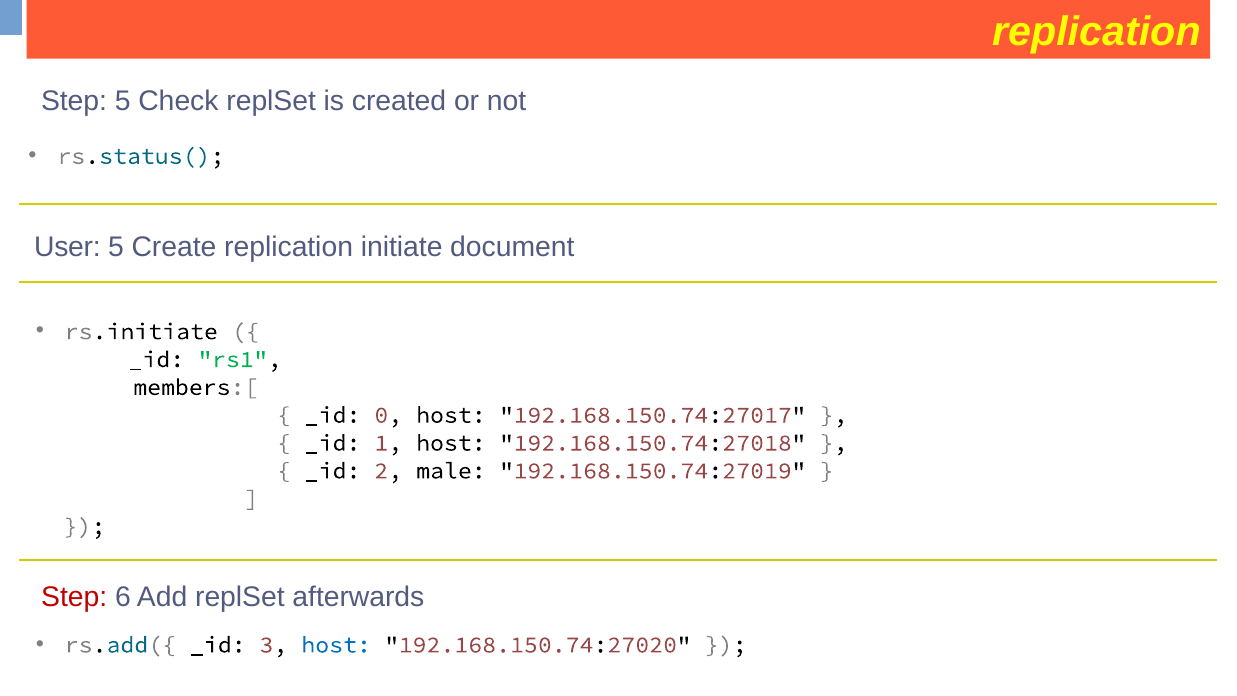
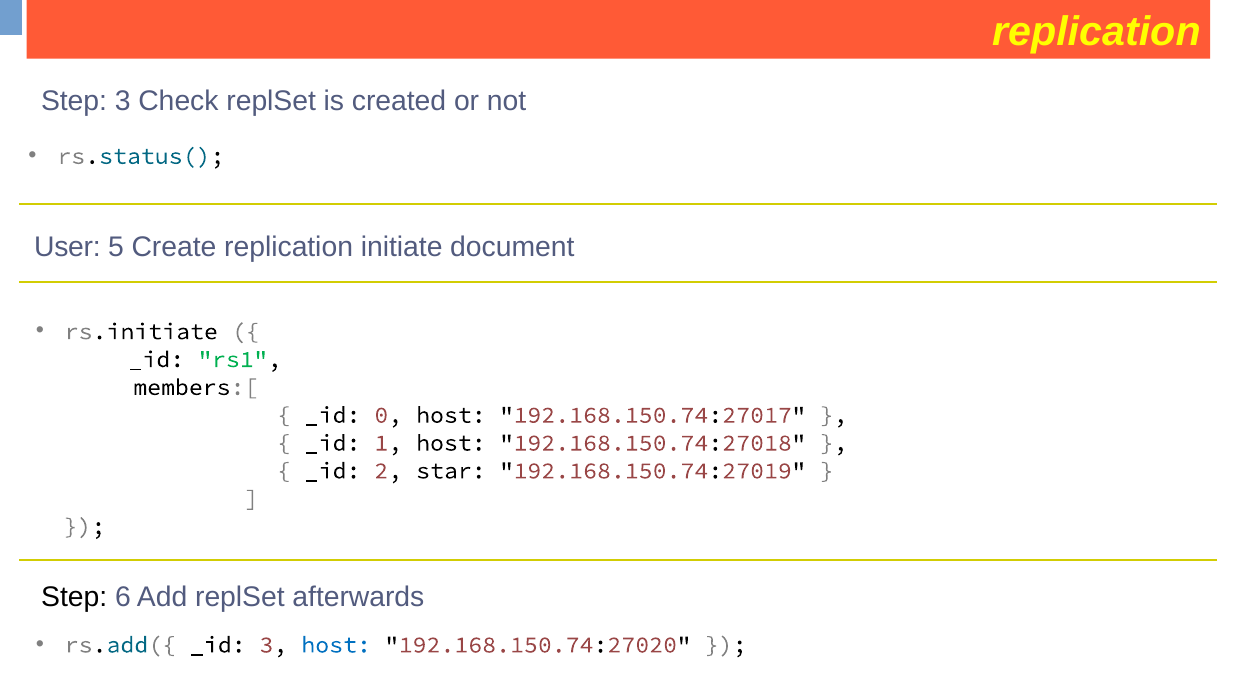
Step 5: 5 -> 3
male: male -> star
Step at (74, 597) colour: red -> black
